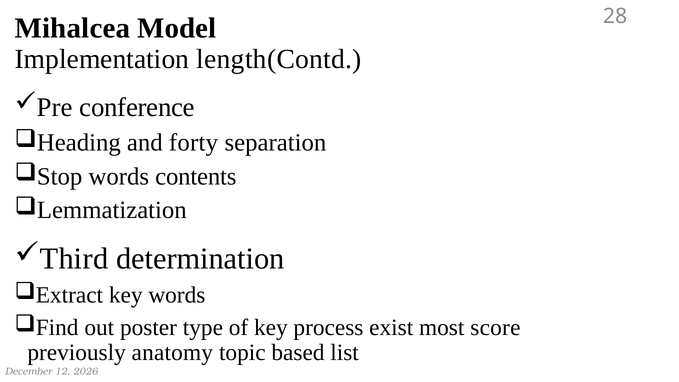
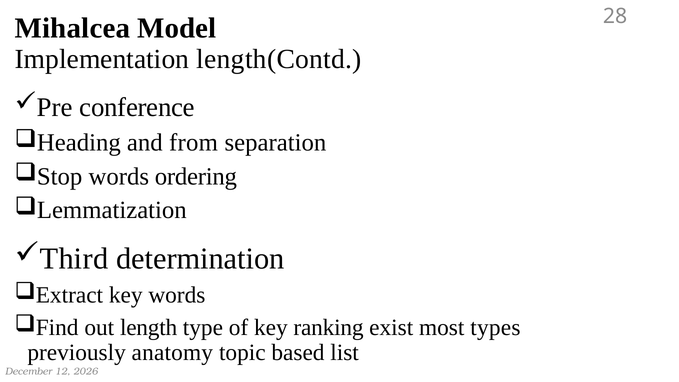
forty: forty -> from
contents: contents -> ordering
poster: poster -> length
process: process -> ranking
score: score -> types
